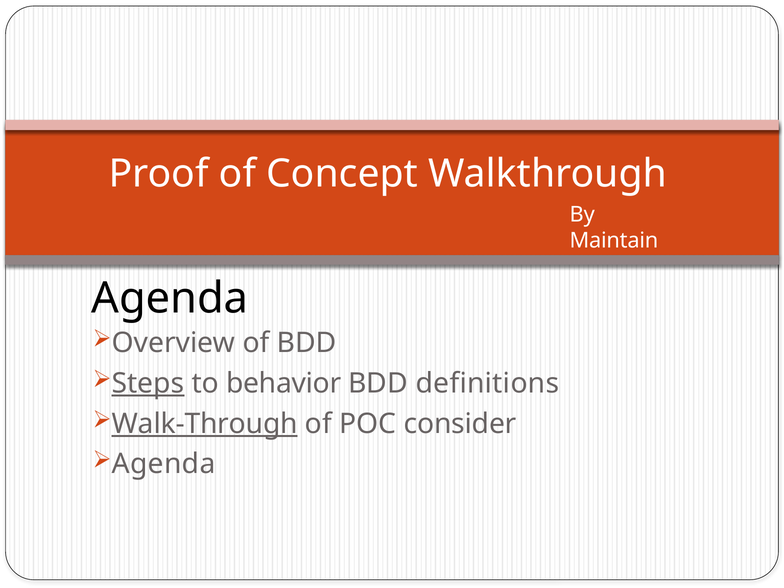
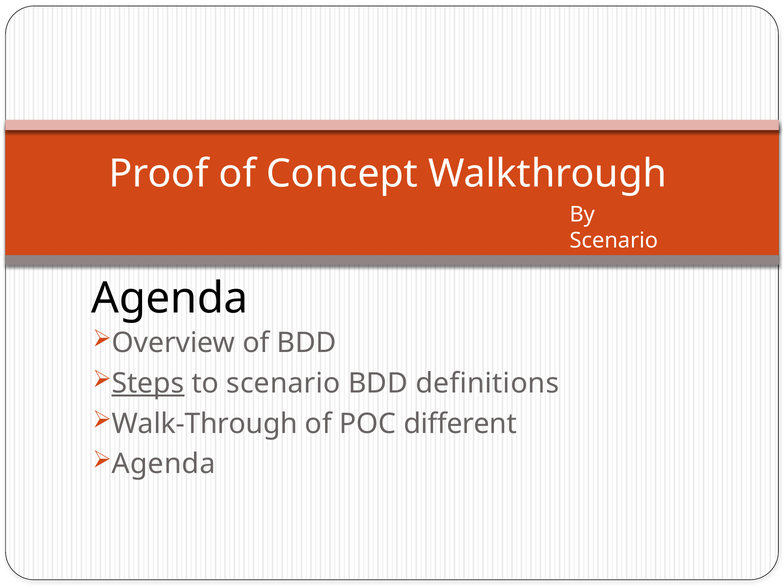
Maintain at (614, 241): Maintain -> Scenario
to behavior: behavior -> scenario
Walk-Through underline: present -> none
consider: consider -> different
